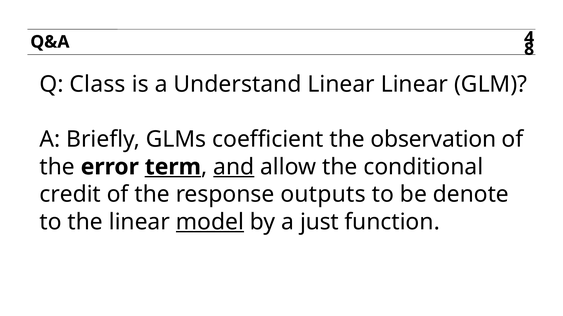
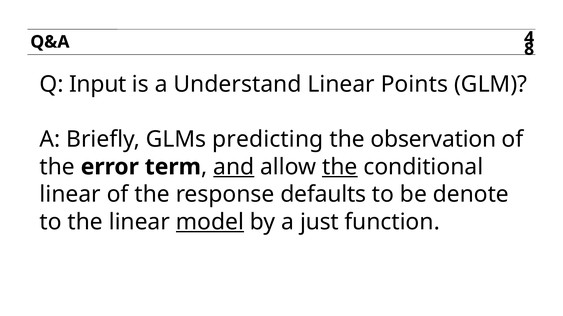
Class: Class -> Input
Linear Linear: Linear -> Points
coefficient: coefficient -> predicting
term underline: present -> none
the at (340, 167) underline: none -> present
credit at (70, 194): credit -> linear
outputs: outputs -> defaults
